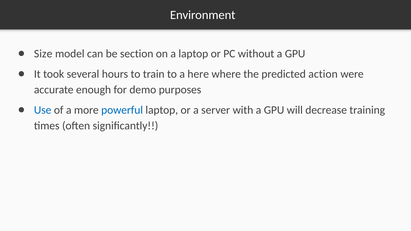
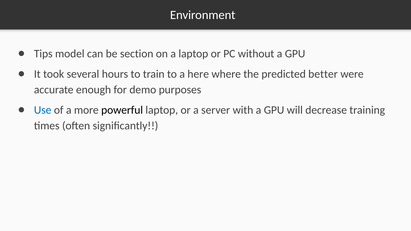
Size: Size -> Tips
action: action -> better
powerful colour: blue -> black
